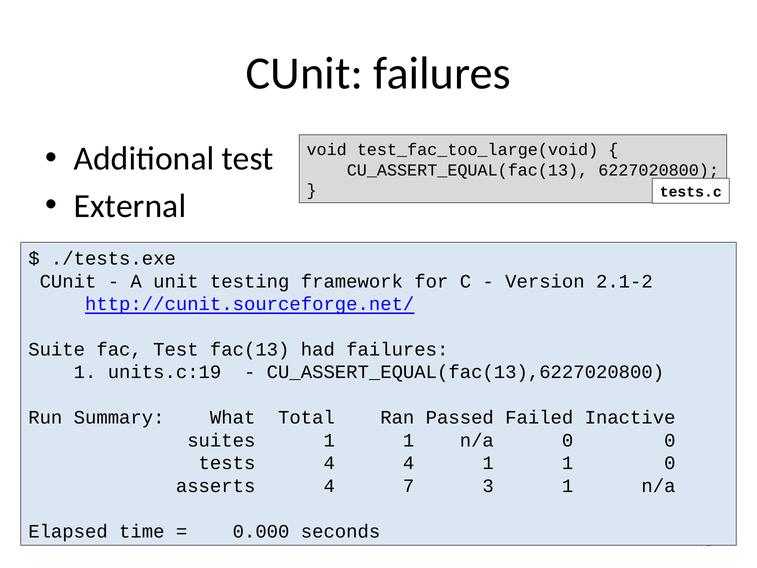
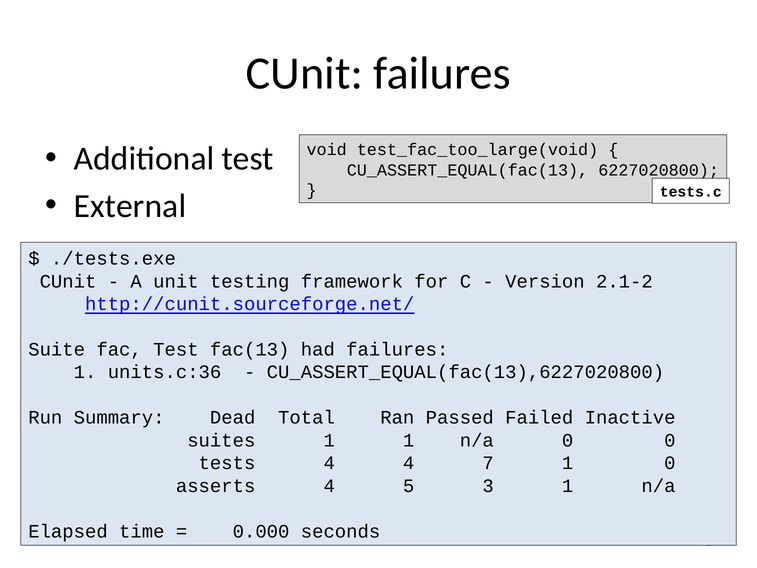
units.c:19: units.c:19 -> units.c:36
What: What -> Dead
4 1: 1 -> 7
7: 7 -> 5
